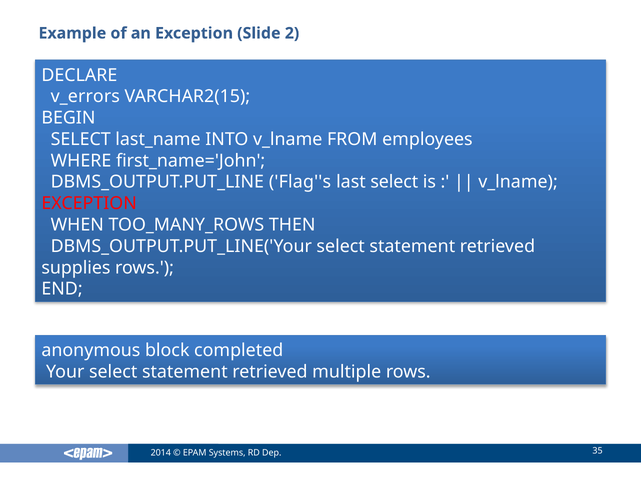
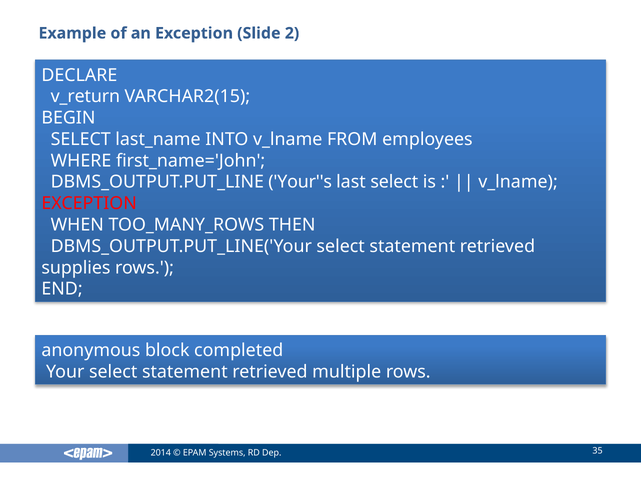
v_errors: v_errors -> v_return
Flag''s: Flag''s -> Your''s
